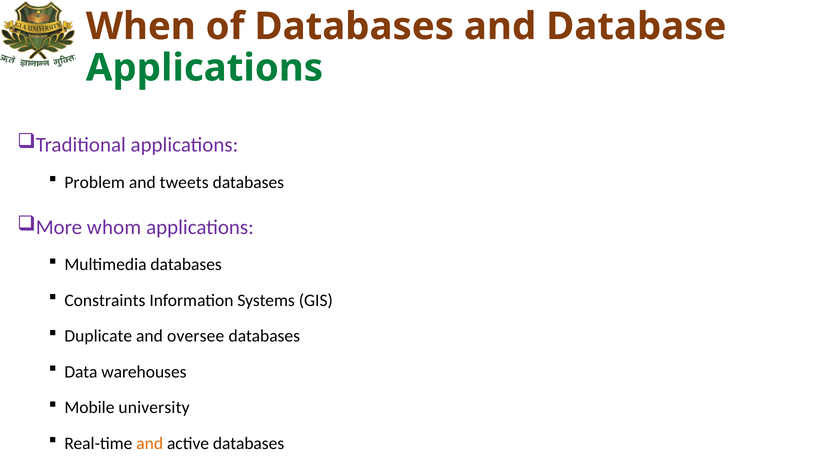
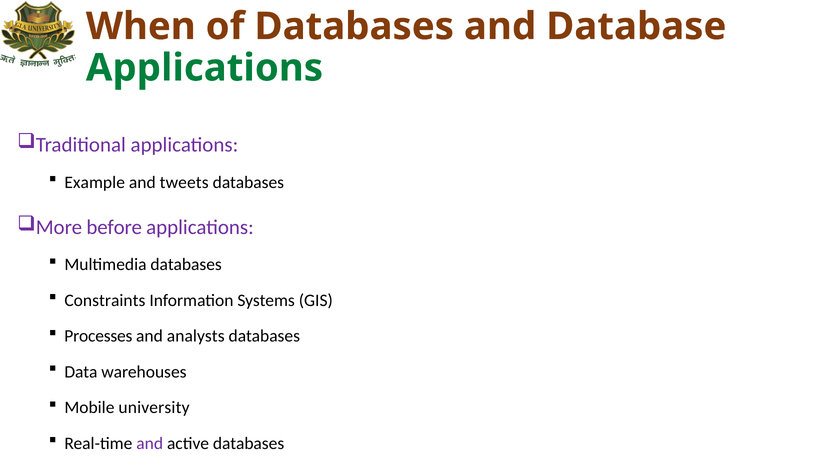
Problem: Problem -> Example
whom: whom -> before
Duplicate: Duplicate -> Processes
oversee: oversee -> analysts
and at (150, 444) colour: orange -> purple
